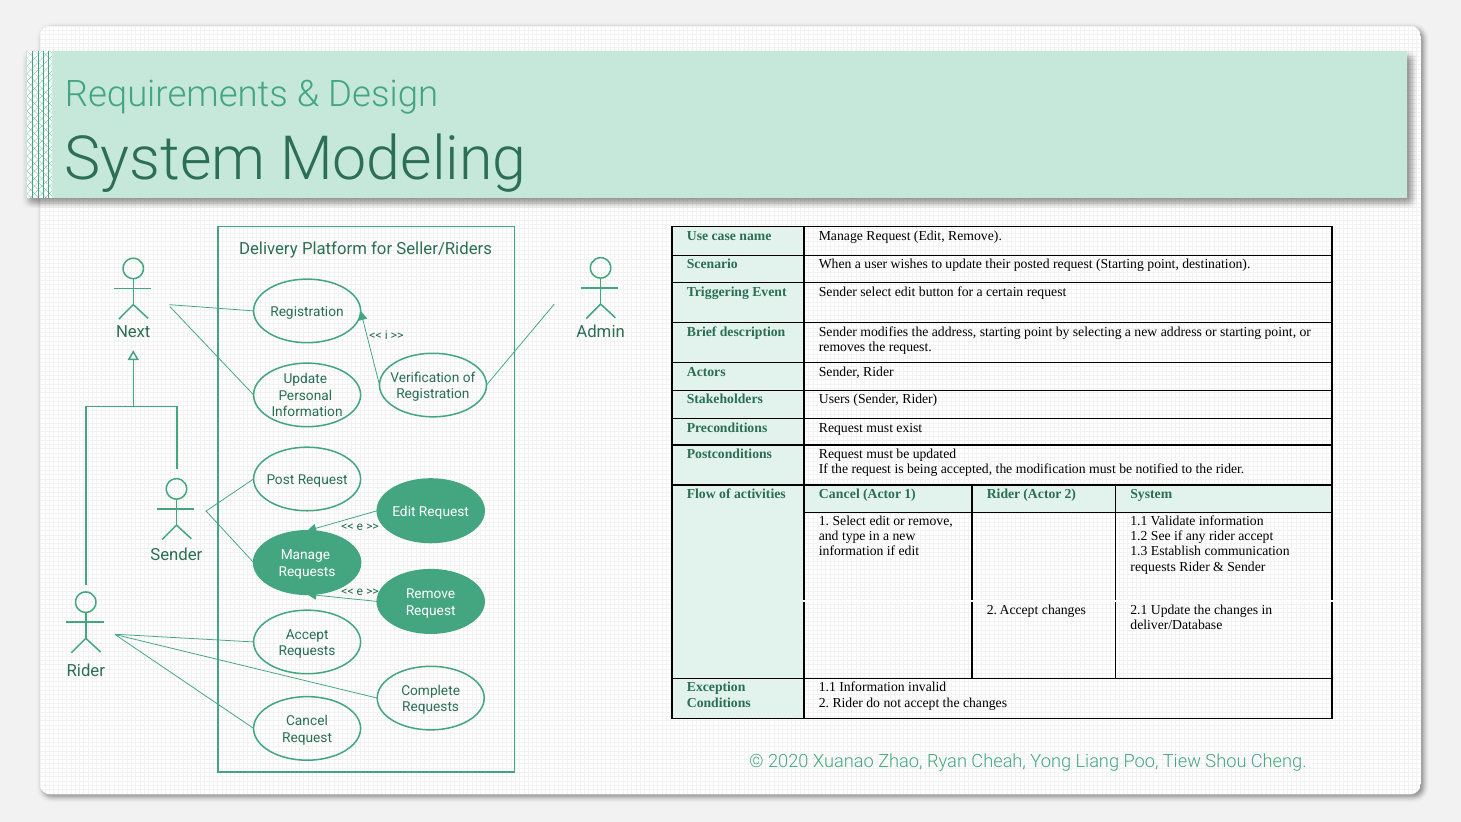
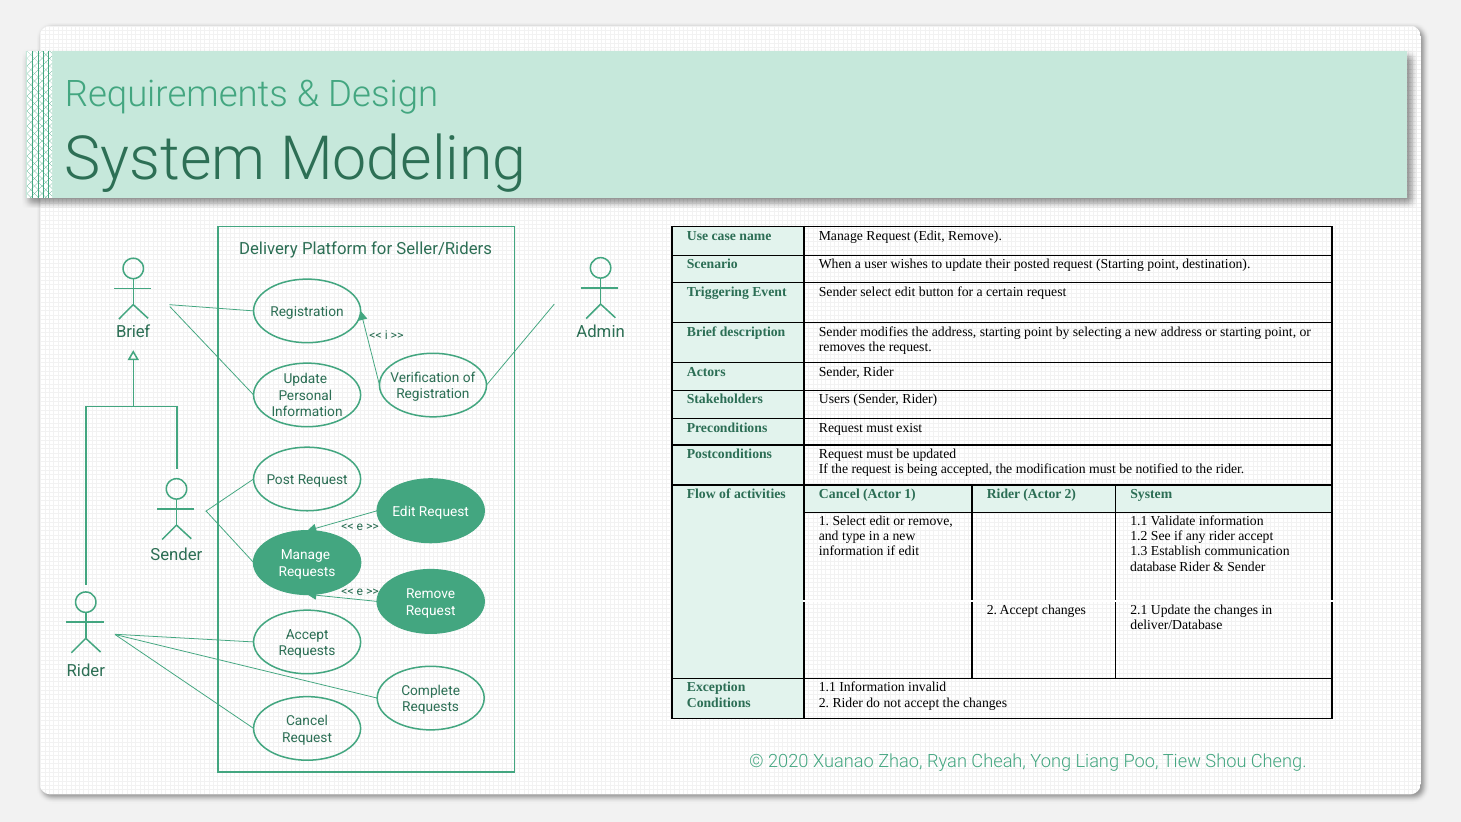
Next at (133, 332): Next -> Brief
requests at (1153, 567): requests -> database
